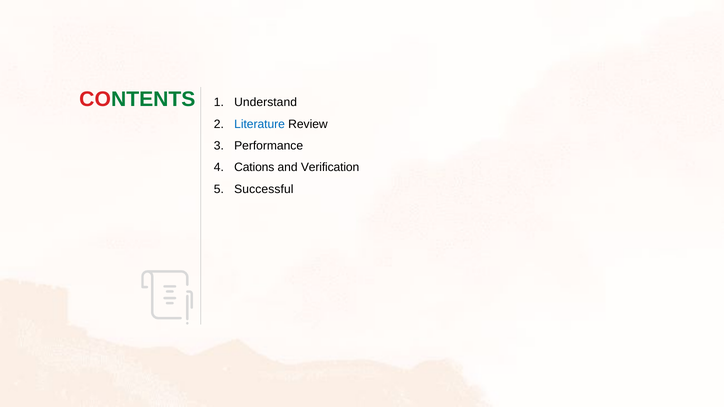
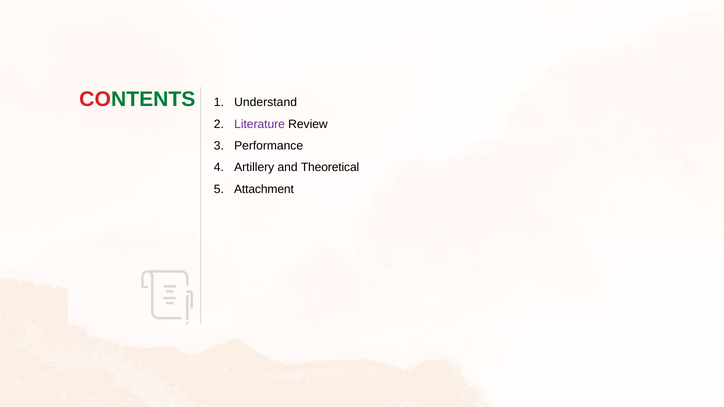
Literature colour: blue -> purple
Cations: Cations -> Artillery
Verification: Verification -> Theoretical
Successful: Successful -> Attachment
